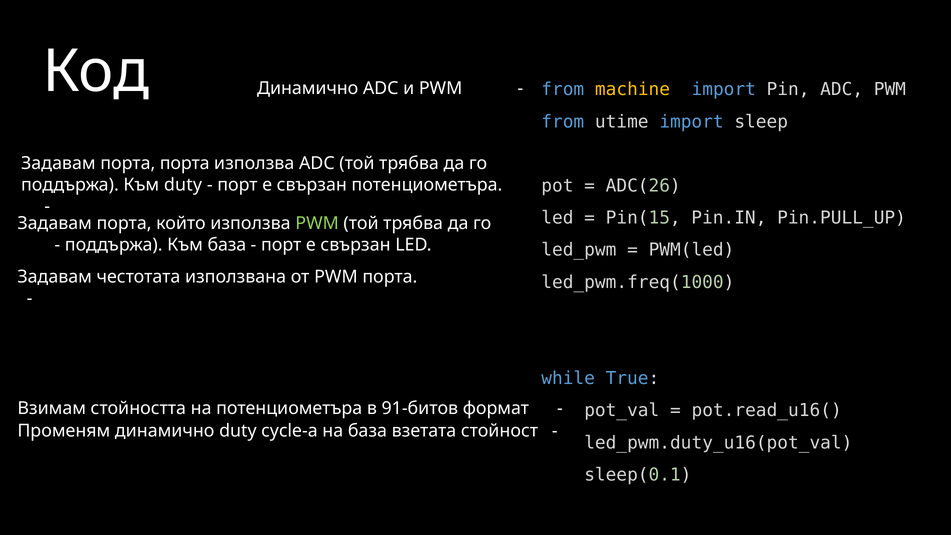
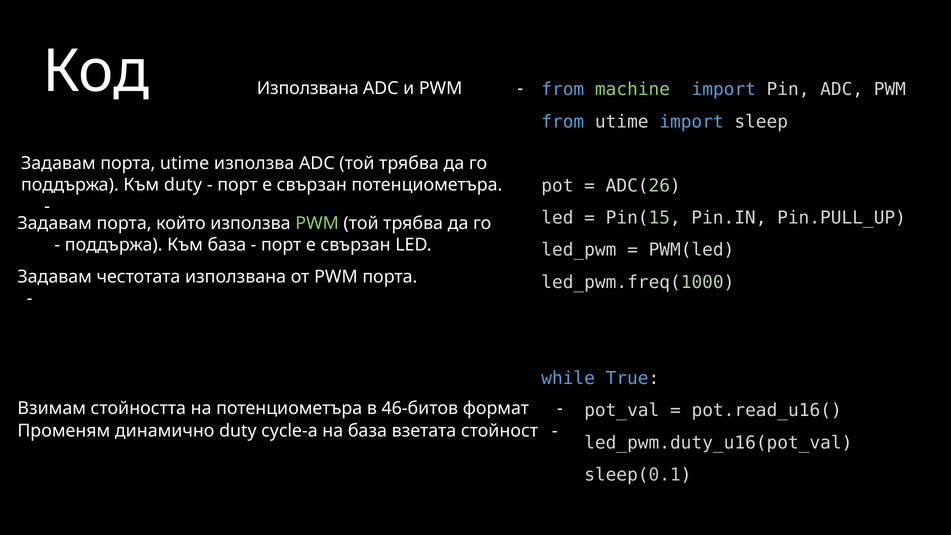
machine colour: yellow -> light green
Динамично at (308, 88): Динамично -> Използвана
порта порта: порта -> utime
91-битов: 91-битов -> 46-битов
